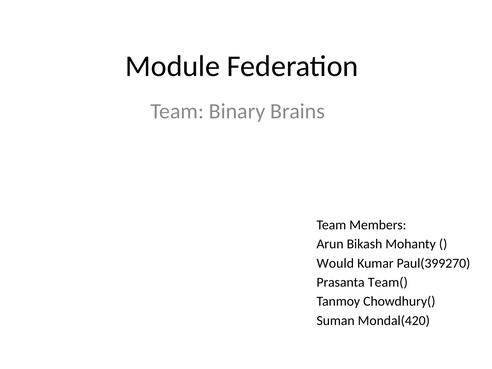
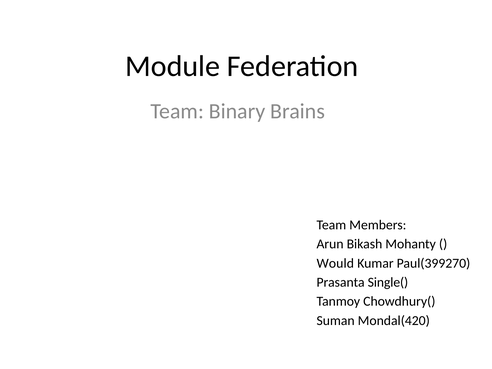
Team(: Team( -> Single(
